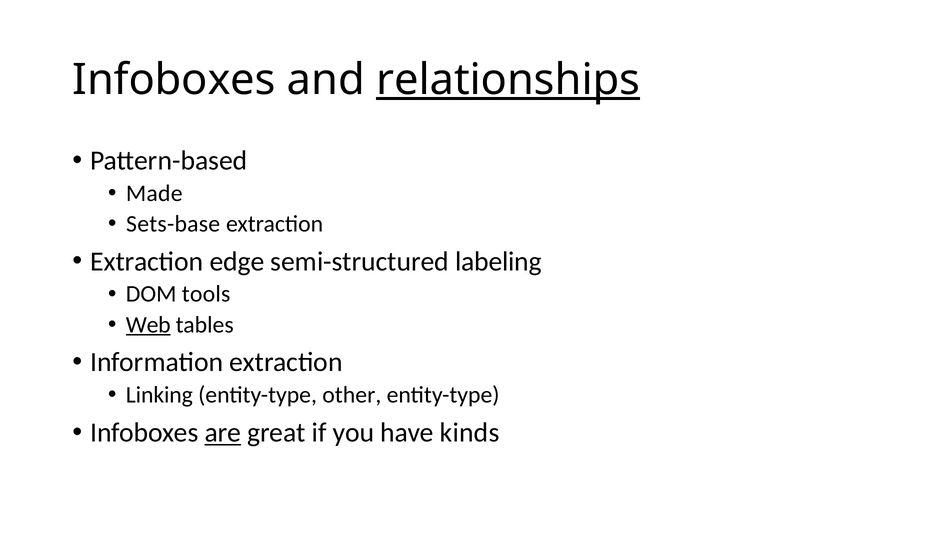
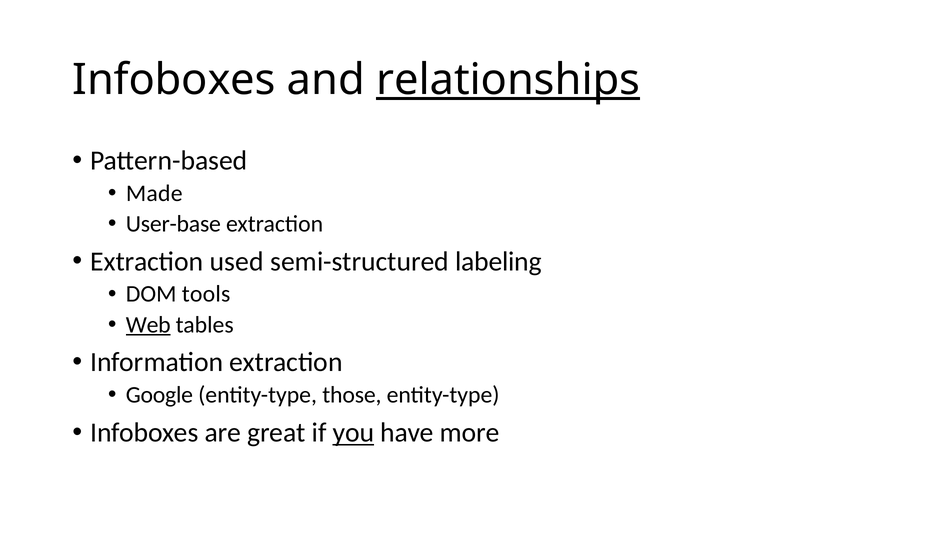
Sets-base: Sets-base -> User-base
edge: edge -> used
Linking: Linking -> Google
other: other -> those
are underline: present -> none
you underline: none -> present
kinds: kinds -> more
